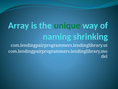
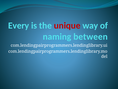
Array: Array -> Every
unique colour: green -> red
shrinking: shrinking -> between
